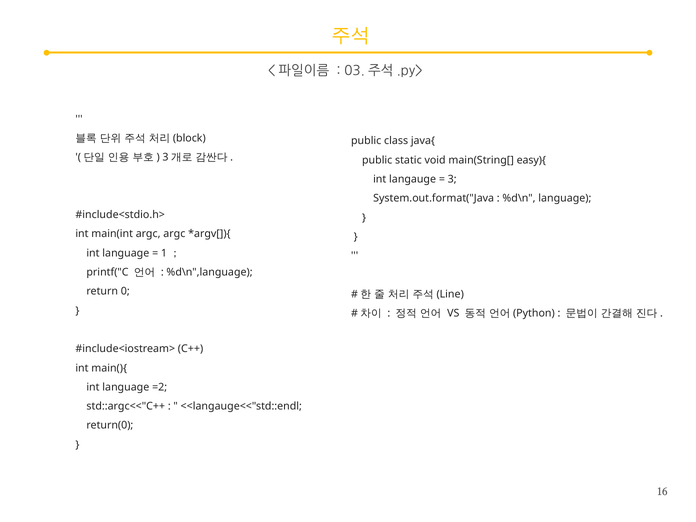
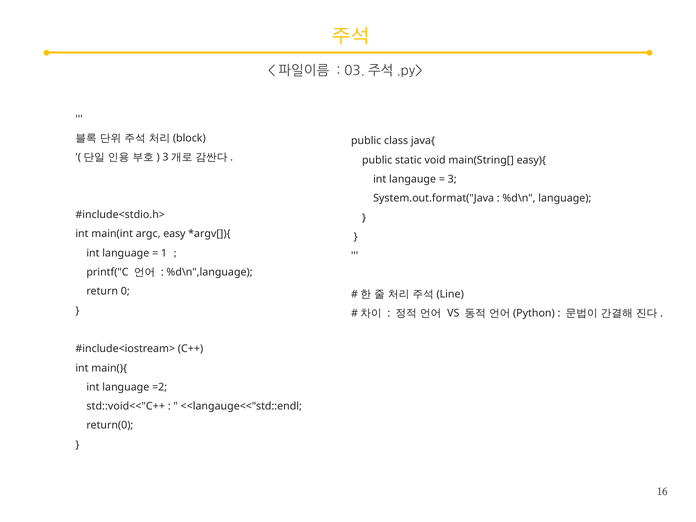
argc argc: argc -> easy
std::argc<<"C++: std::argc<<"C++ -> std::void<<"C++
